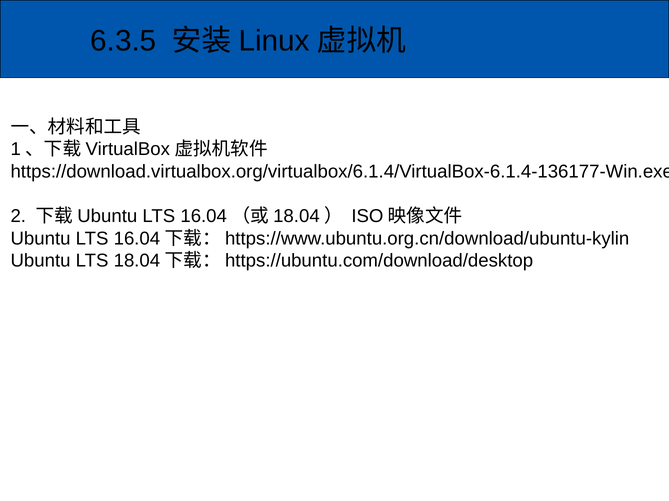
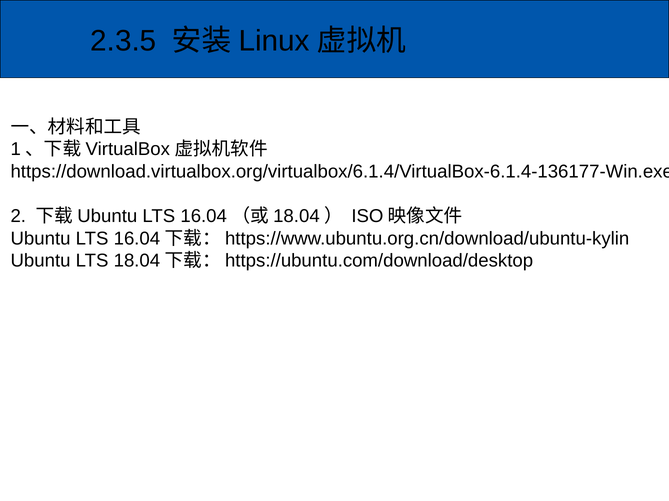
6.3.5: 6.3.5 -> 2.3.5
